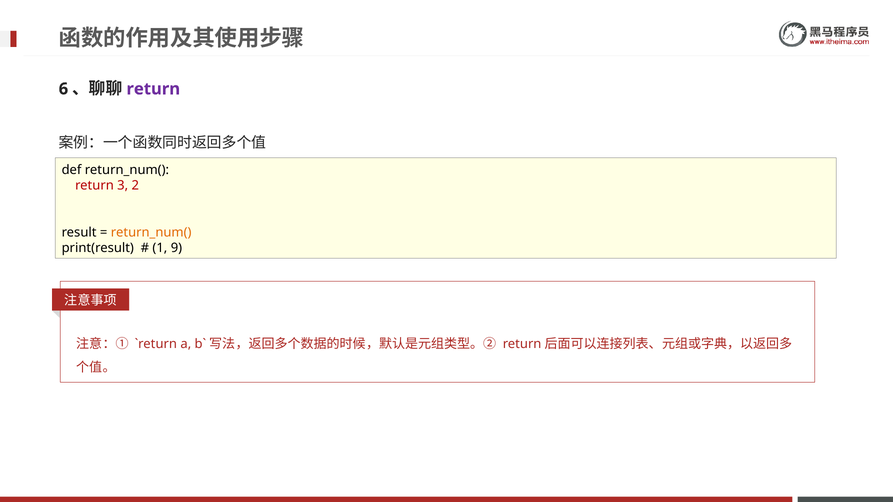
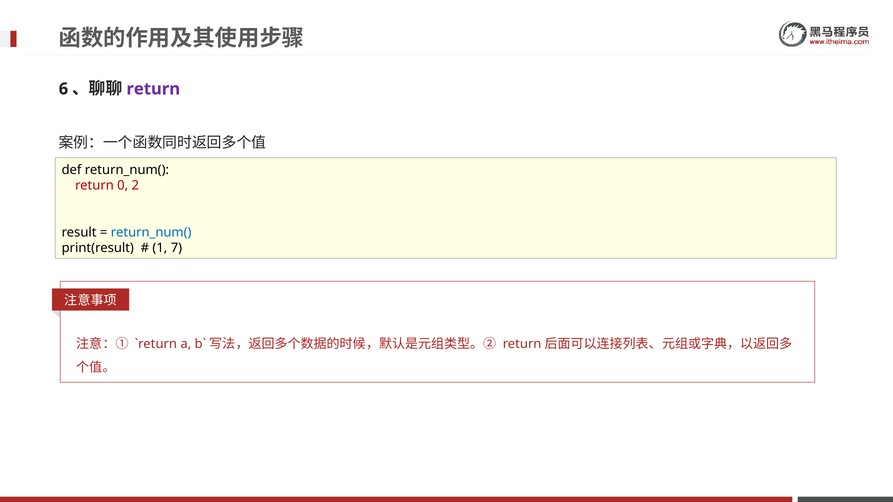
3: 3 -> 0
return_num( at (151, 232) colour: orange -> blue
9: 9 -> 7
